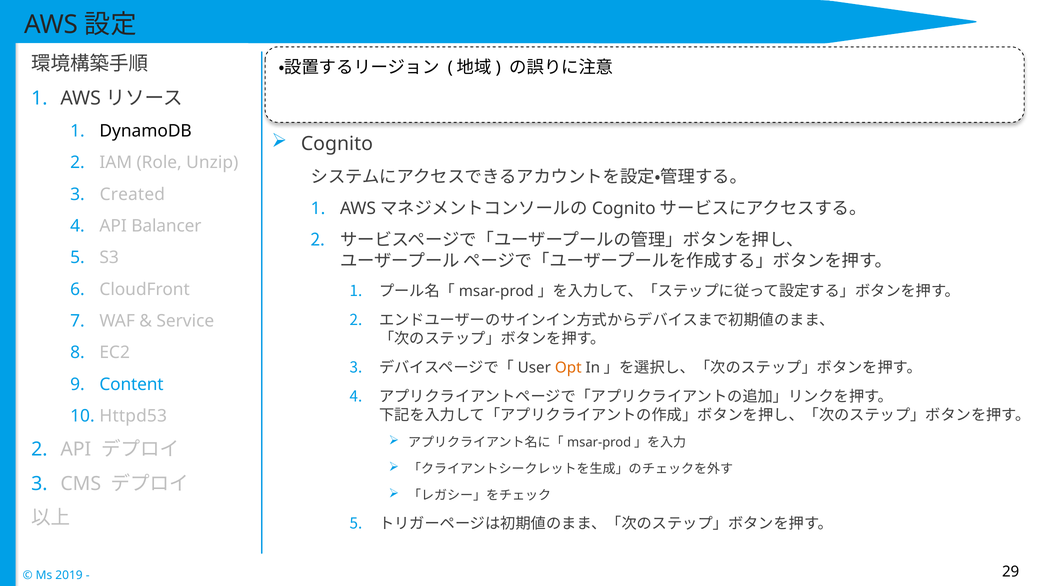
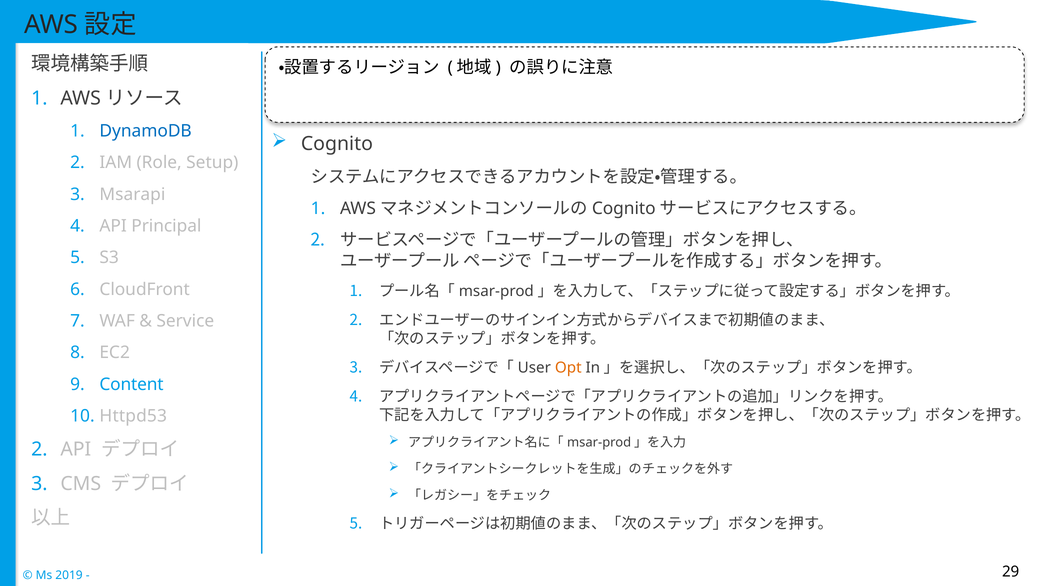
DynamoDB colour: black -> blue
Unzip: Unzip -> Setup
Created: Created -> Msarapi
Balancer: Balancer -> Principal
